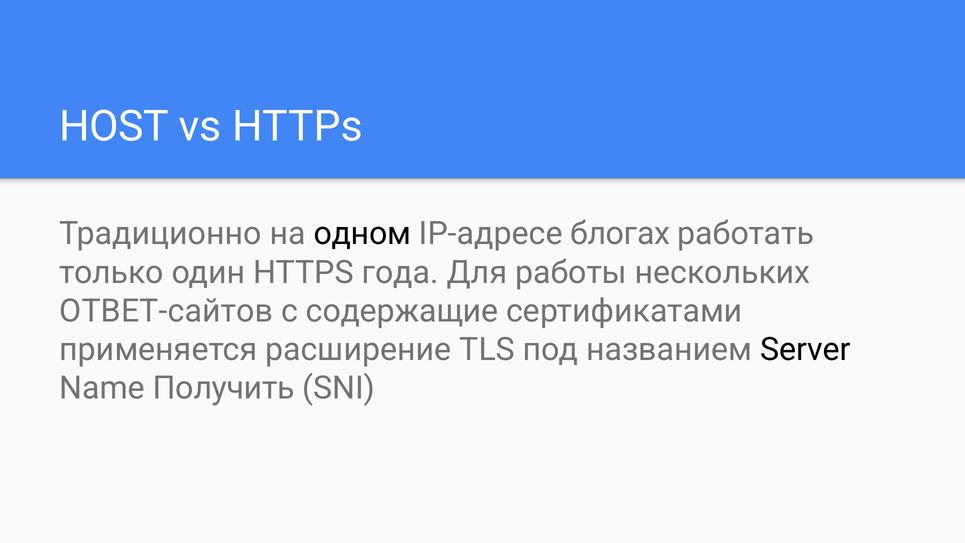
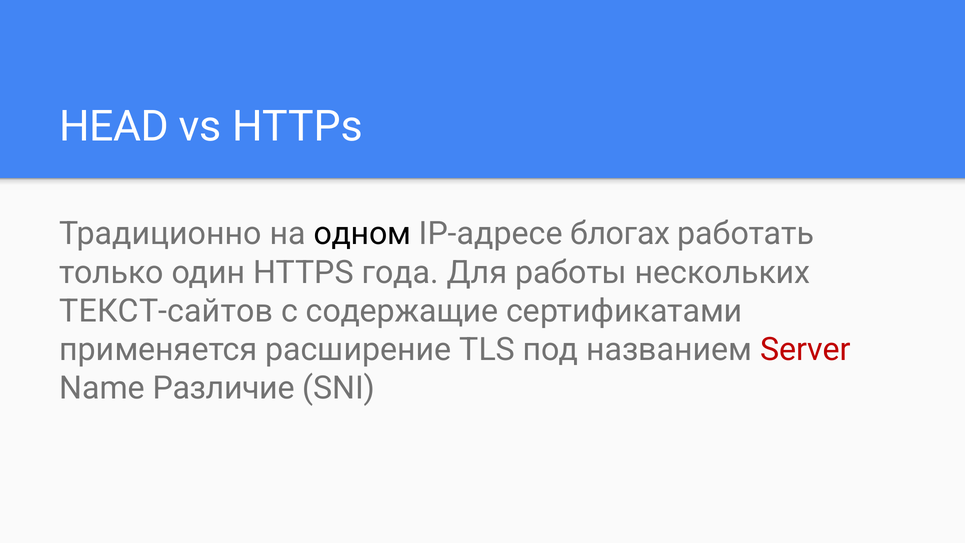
HOST: HOST -> HEAD
ОТВЕТ-сайтов: ОТВЕТ-сайтов -> ТЕКСТ-сайтов
Server colour: black -> red
Получить: Получить -> Различие
